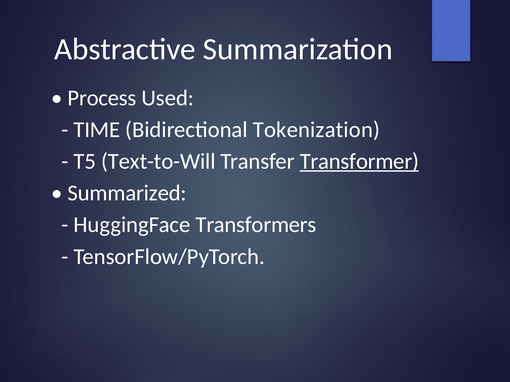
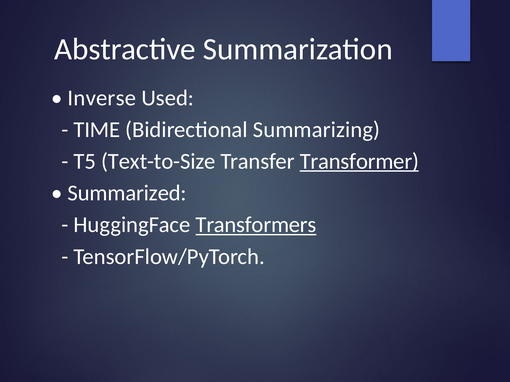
Process: Process -> Inverse
Tokenization: Tokenization -> Summarizing
Text-to-Will: Text-to-Will -> Text-to-Size
Transformers underline: none -> present
